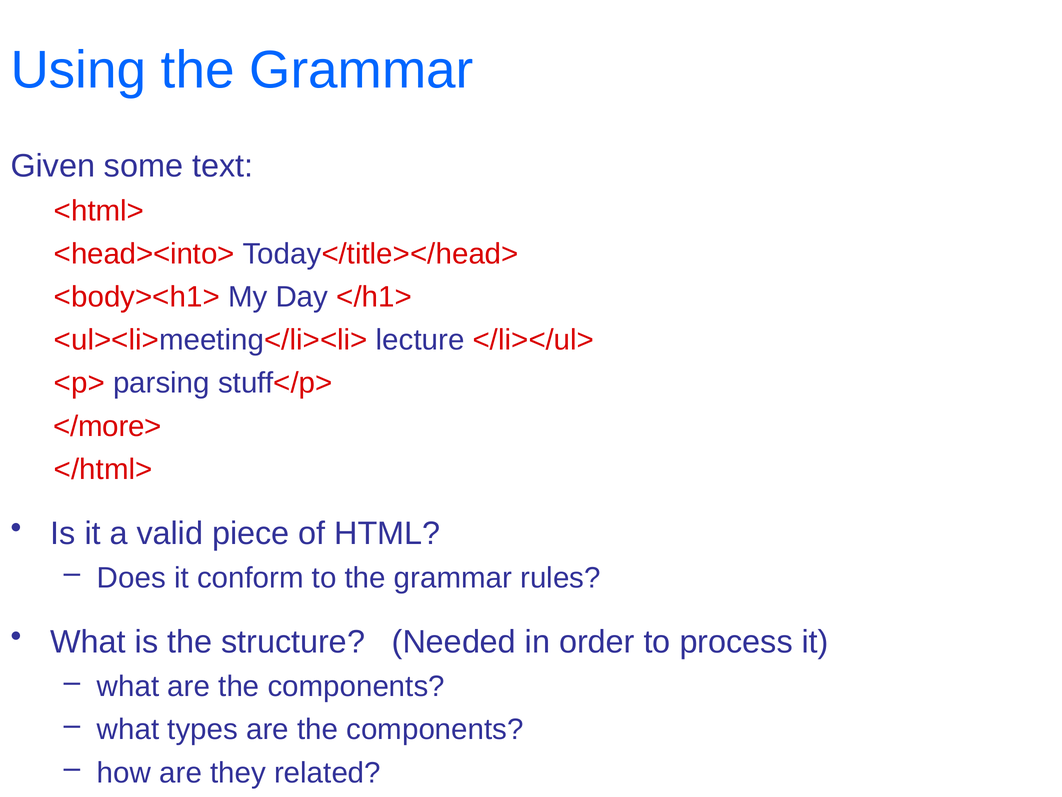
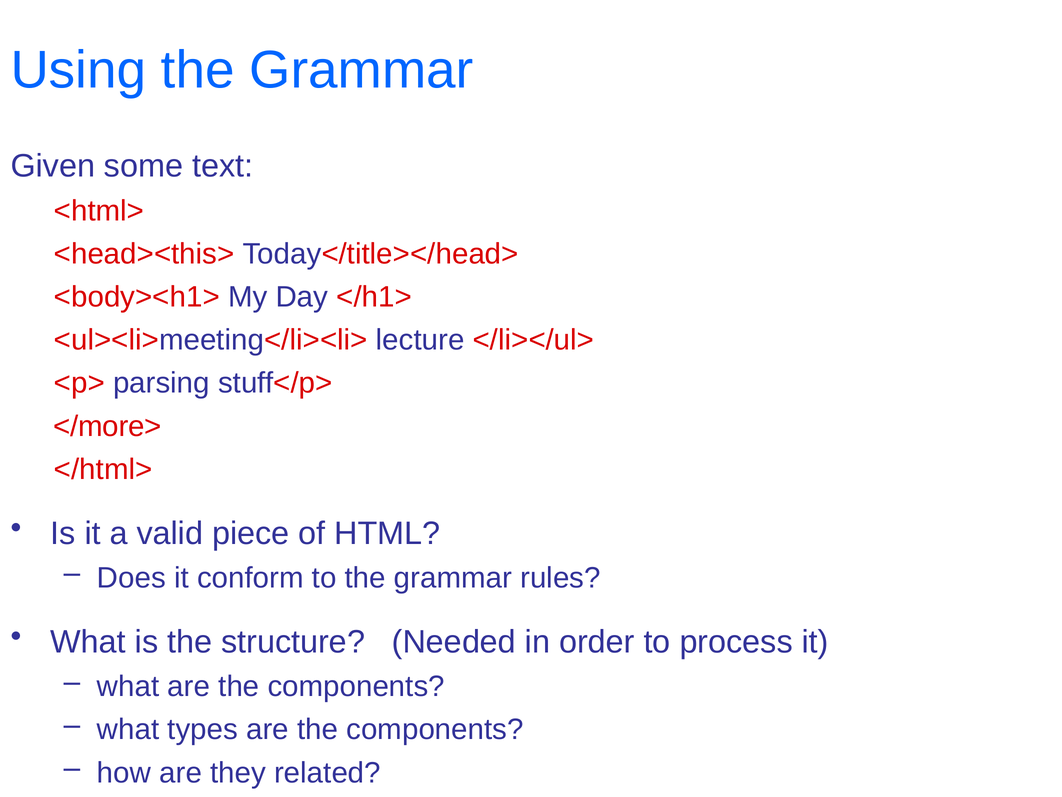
<head><into>: <head><into> -> <head><this>
